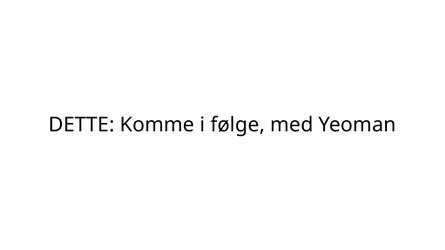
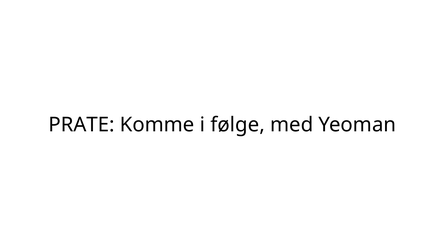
DETTE: DETTE -> PRATE
